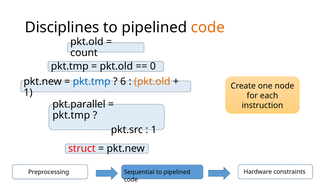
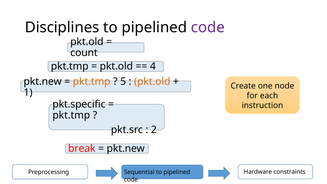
code at (208, 27) colour: orange -> purple
0: 0 -> 4
pkt.tmp at (92, 81) colour: blue -> orange
6: 6 -> 5
pkt.parallel: pkt.parallel -> pkt.specific
1 at (154, 130): 1 -> 2
struct: struct -> break
